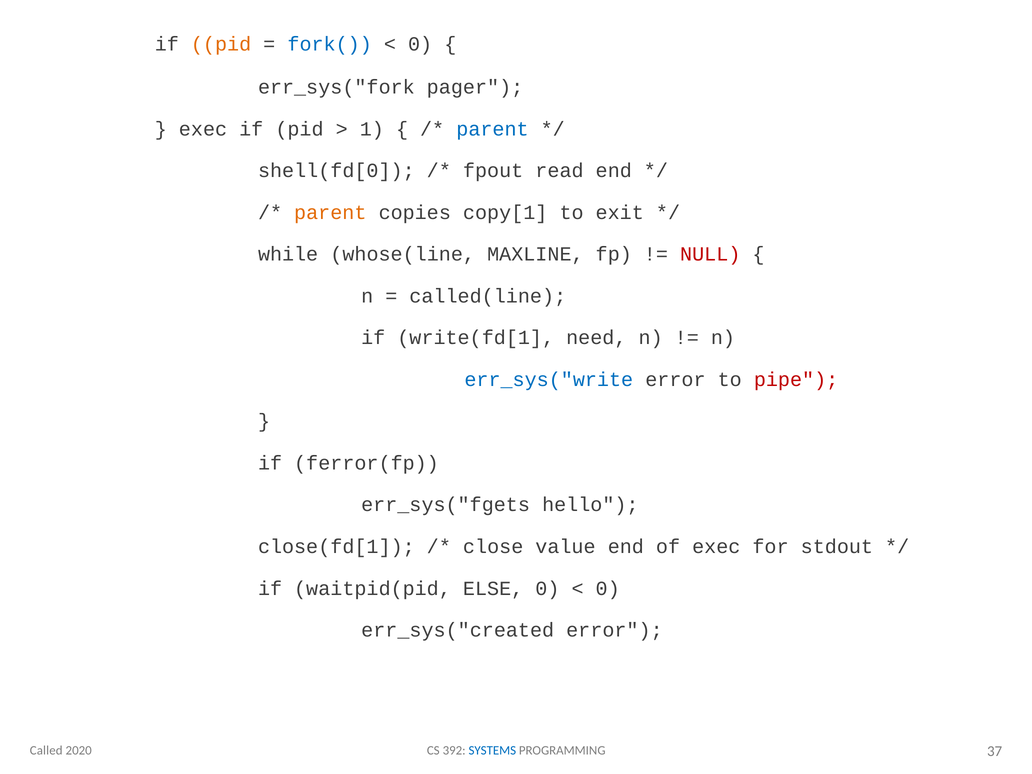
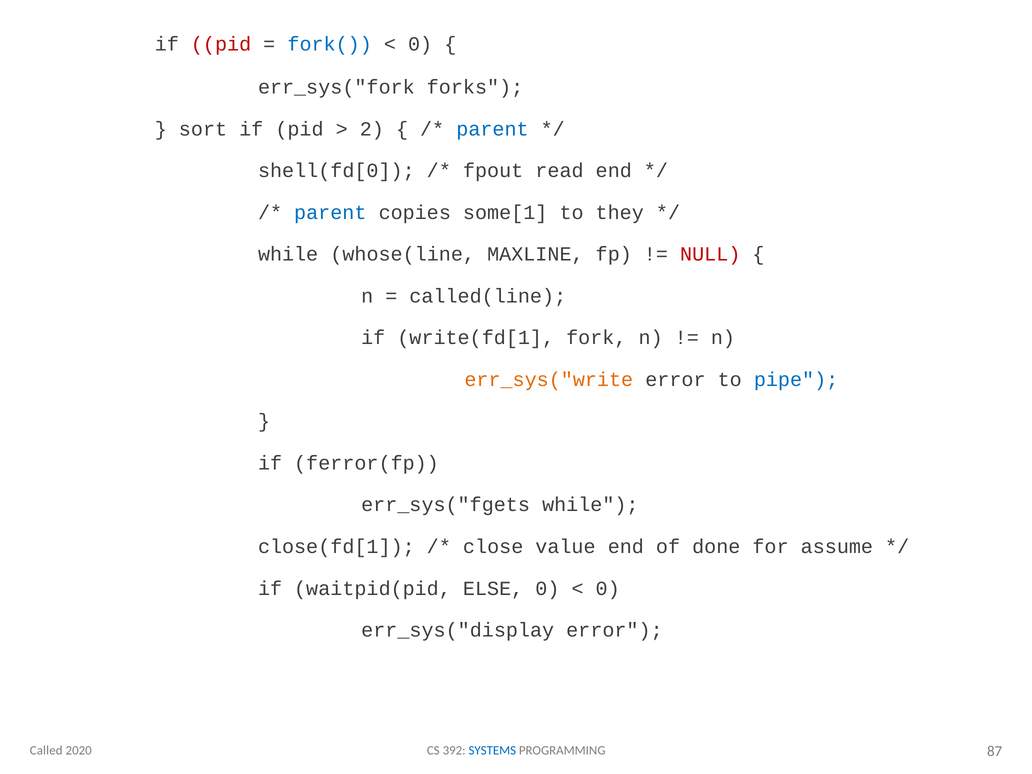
pid at (221, 44) colour: orange -> red
pager: pager -> forks
exec at (203, 129): exec -> sort
1: 1 -> 2
parent at (330, 212) colour: orange -> blue
copy[1: copy[1 -> some[1
exit: exit -> they
need: need -> fork
err_sys("write colour: blue -> orange
pipe colour: red -> blue
err_sys("fgets hello: hello -> while
of exec: exec -> done
stdout: stdout -> assume
err_sys("created: err_sys("created -> err_sys("display
37: 37 -> 87
